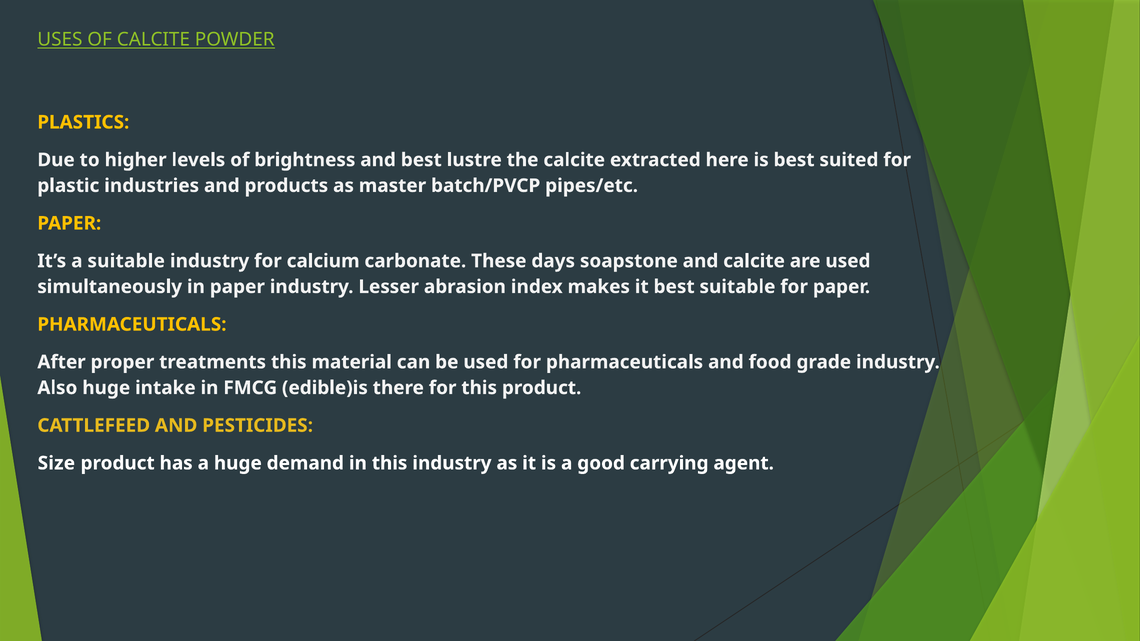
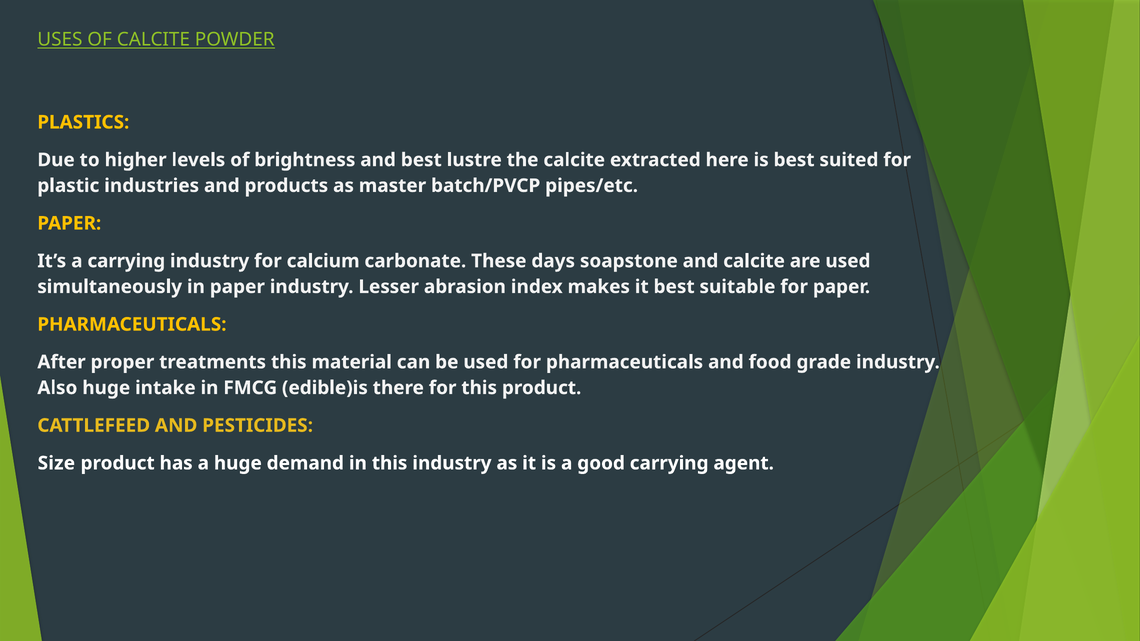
a suitable: suitable -> carrying
